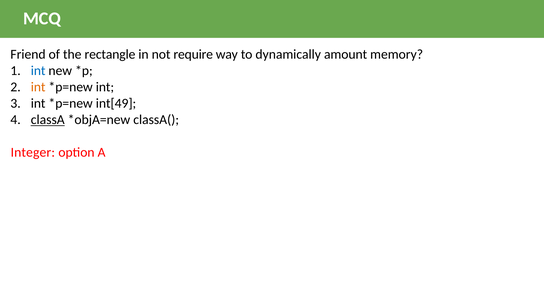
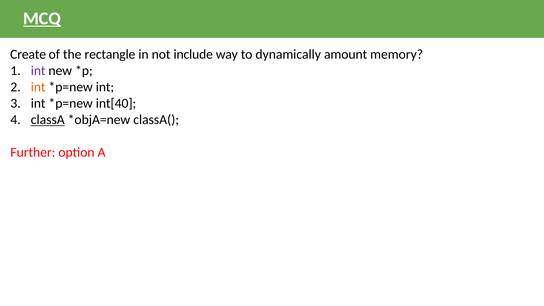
MCQ underline: none -> present
Friend: Friend -> Create
require: require -> include
int at (38, 71) colour: blue -> purple
int[49: int[49 -> int[40
Integer: Integer -> Further
